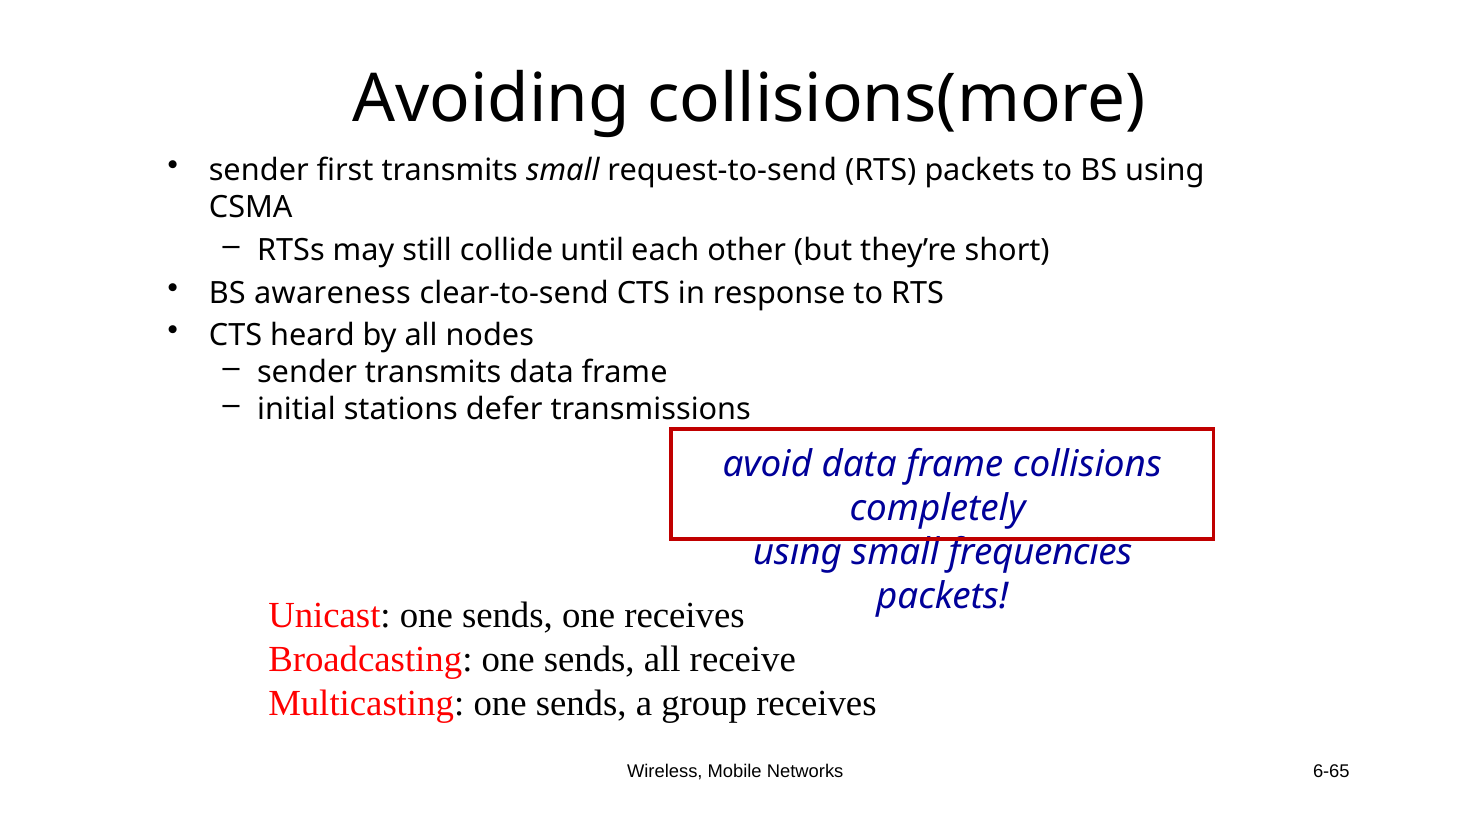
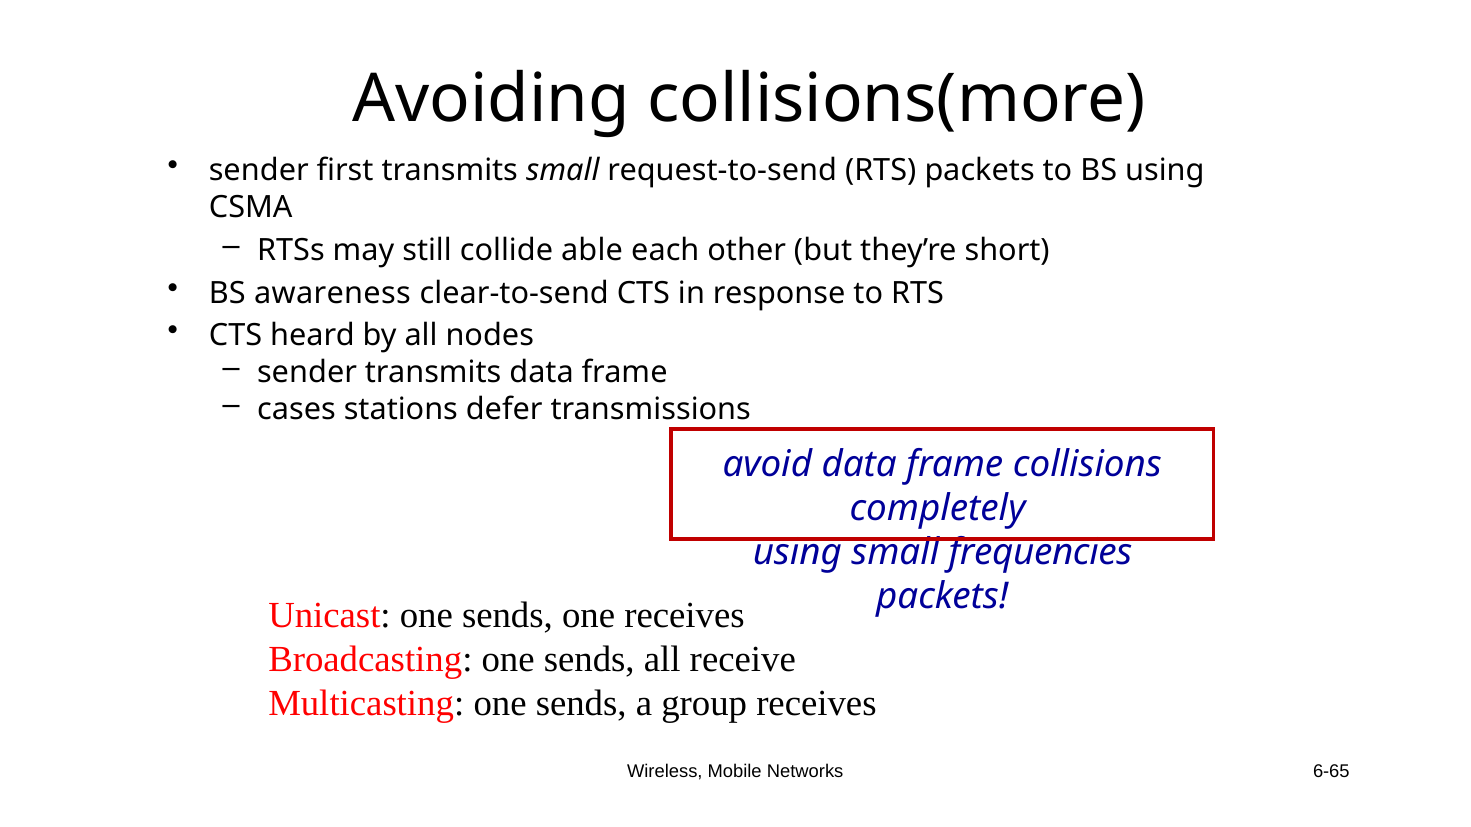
until: until -> able
initial: initial -> cases
